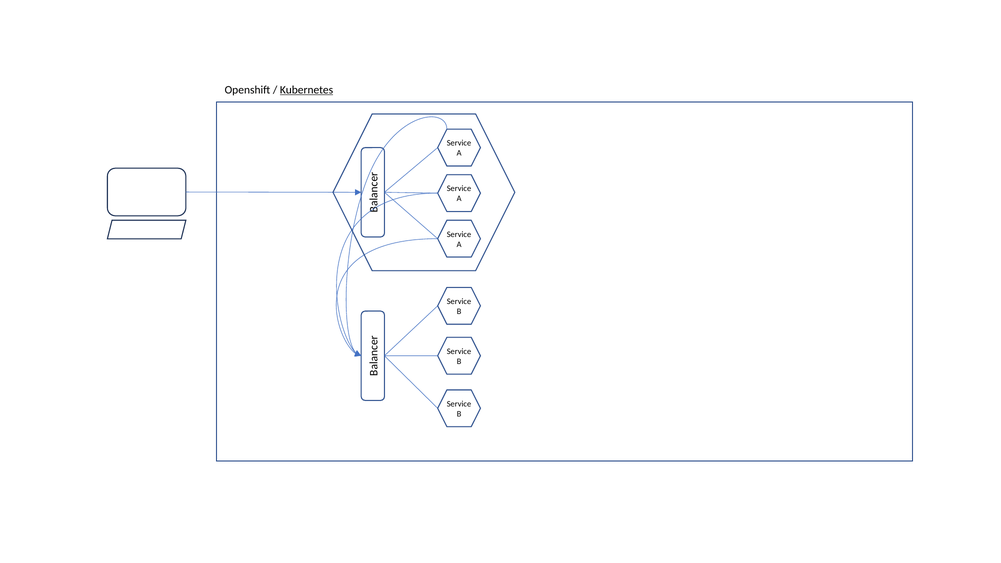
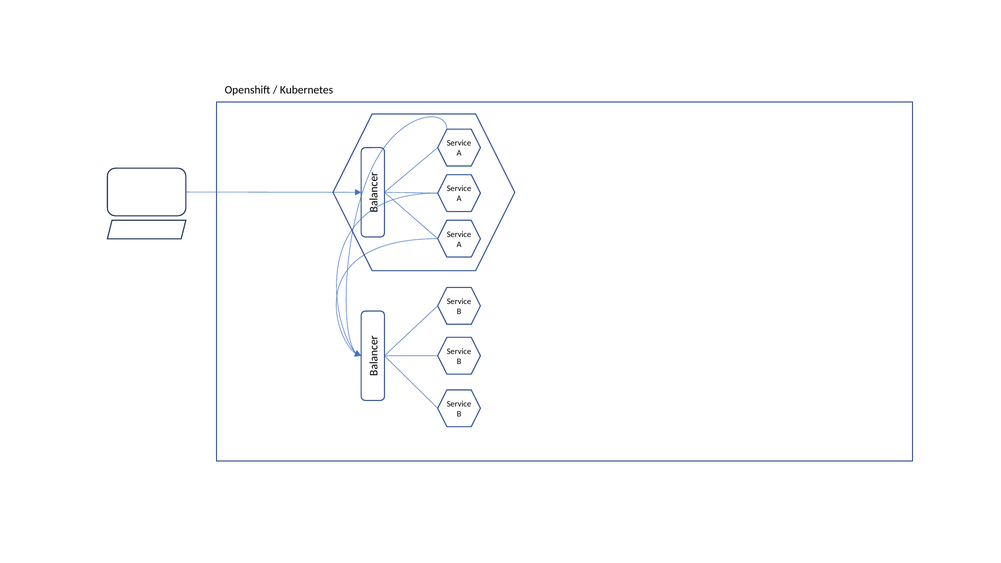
Kubernetes underline: present -> none
